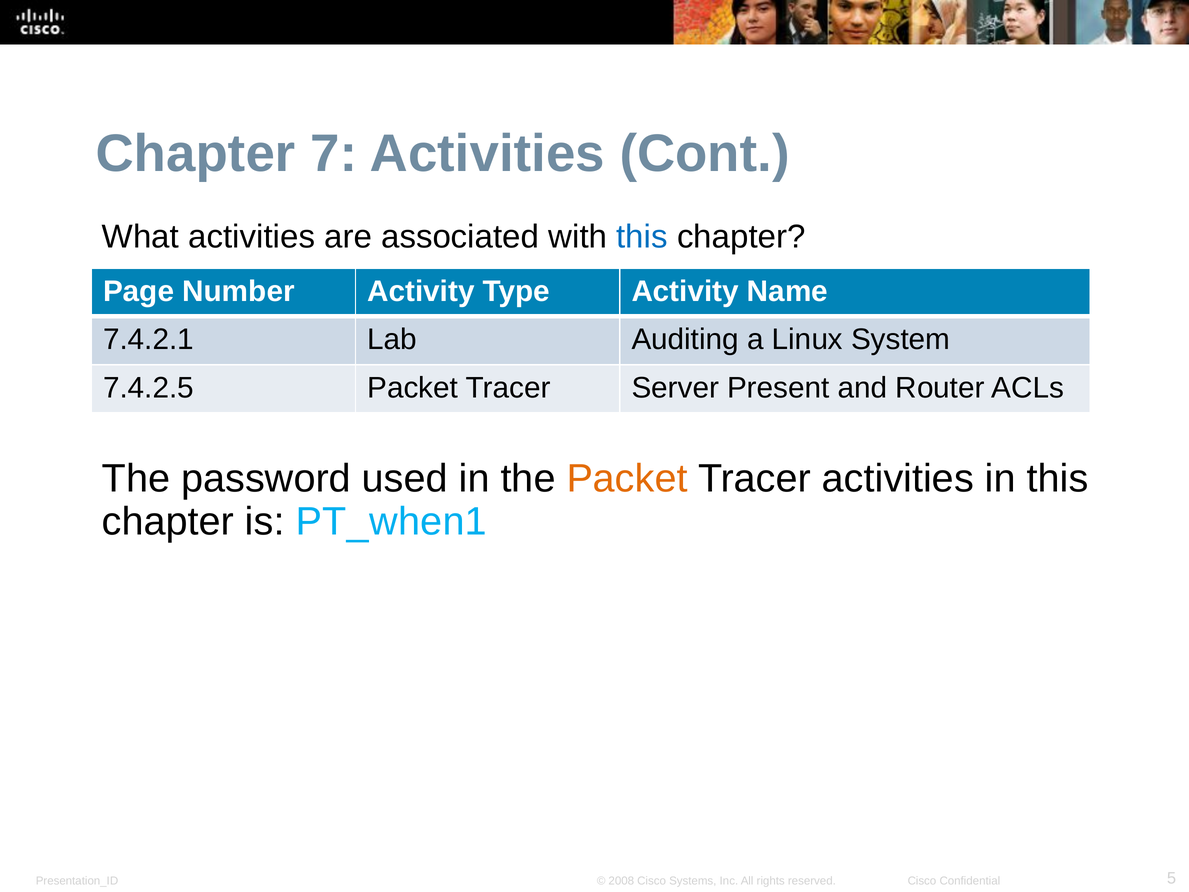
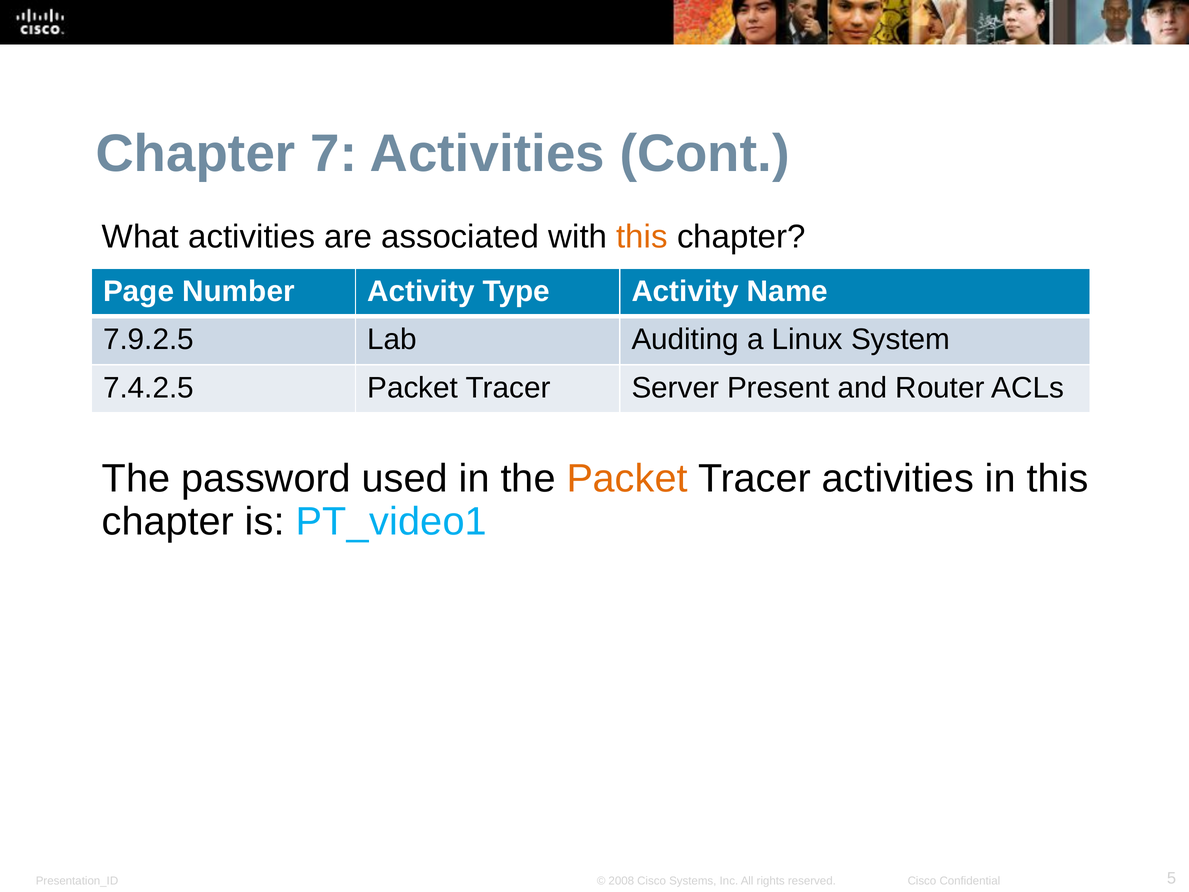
this at (642, 237) colour: blue -> orange
7.4.2.1: 7.4.2.1 -> 7.9.2.5
PT_when1: PT_when1 -> PT_video1
